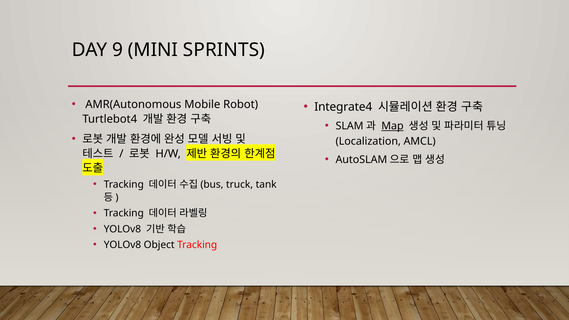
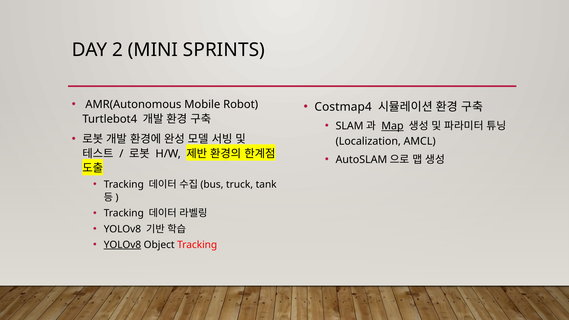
9: 9 -> 2
Integrate4: Integrate4 -> Costmap4
YOLOv8 at (122, 245) underline: none -> present
